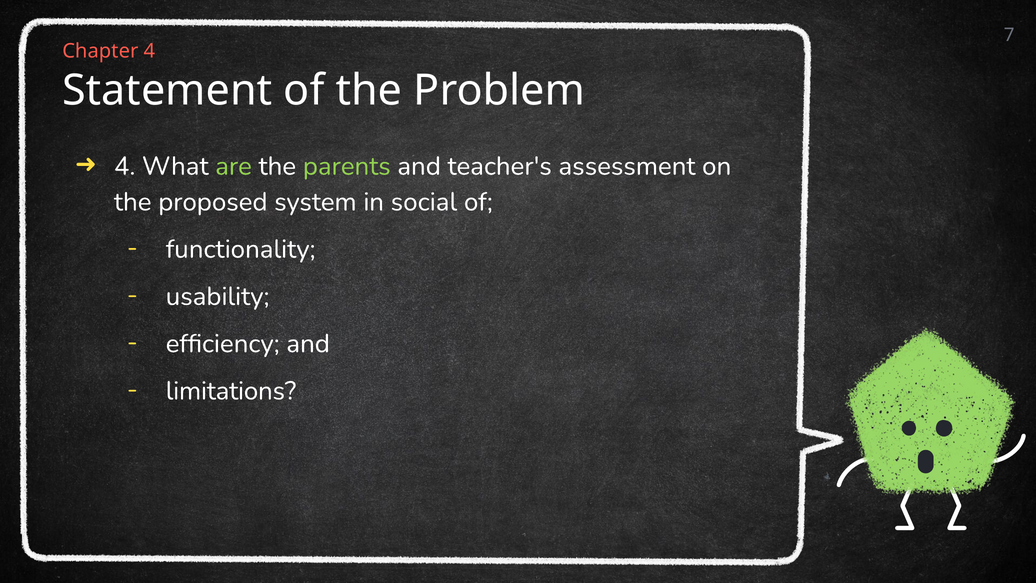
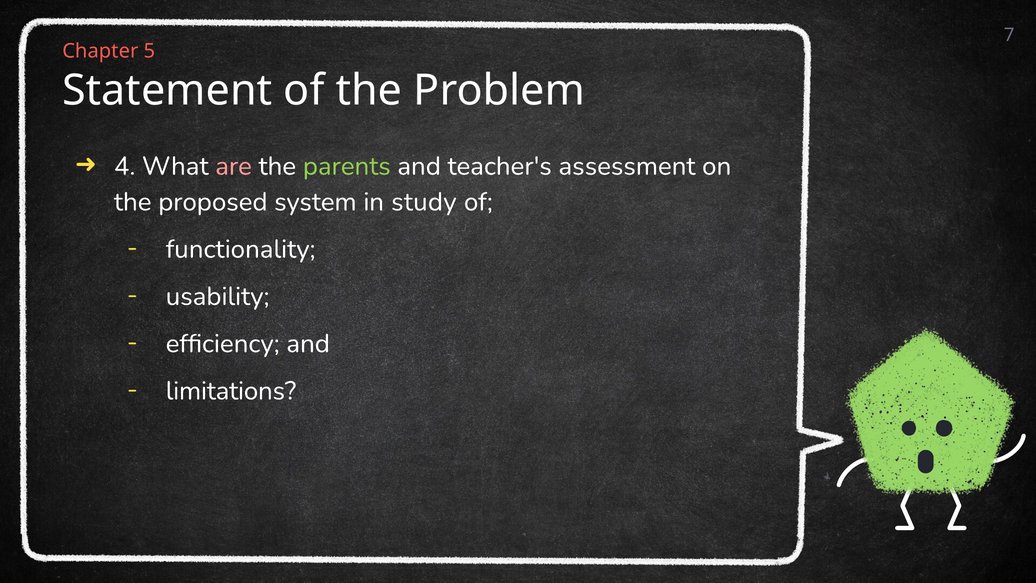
Chapter 4: 4 -> 5
are colour: light green -> pink
social: social -> study
